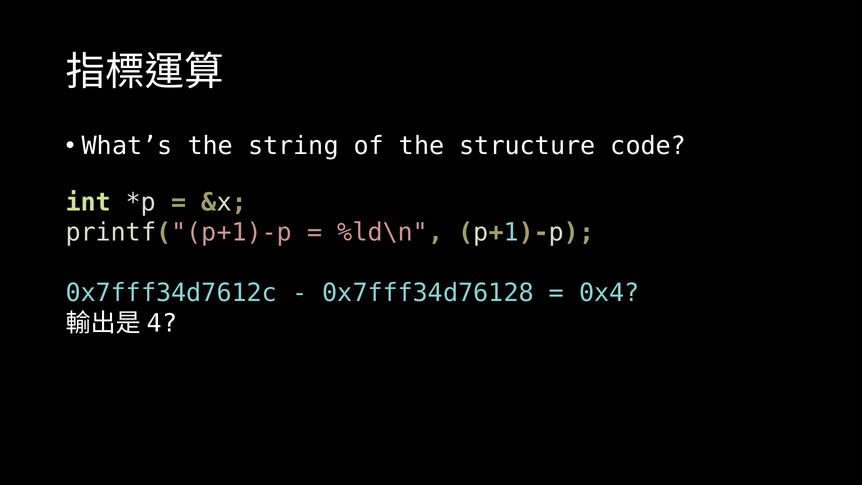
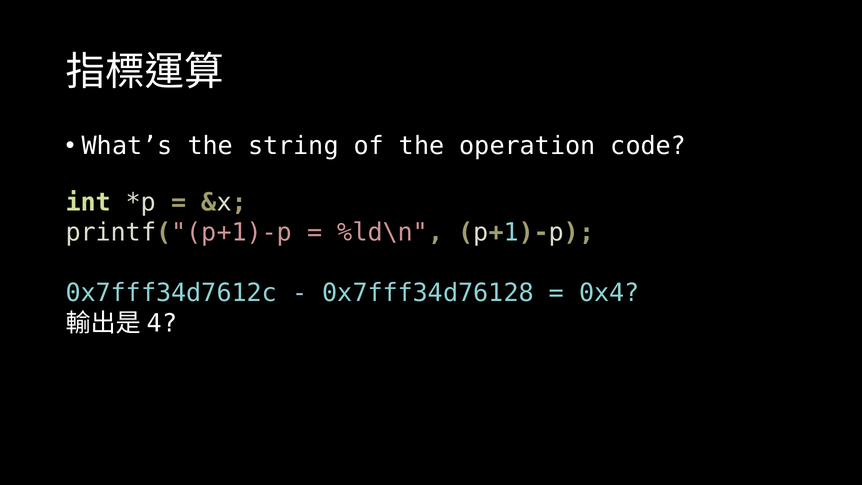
structure: structure -> operation
